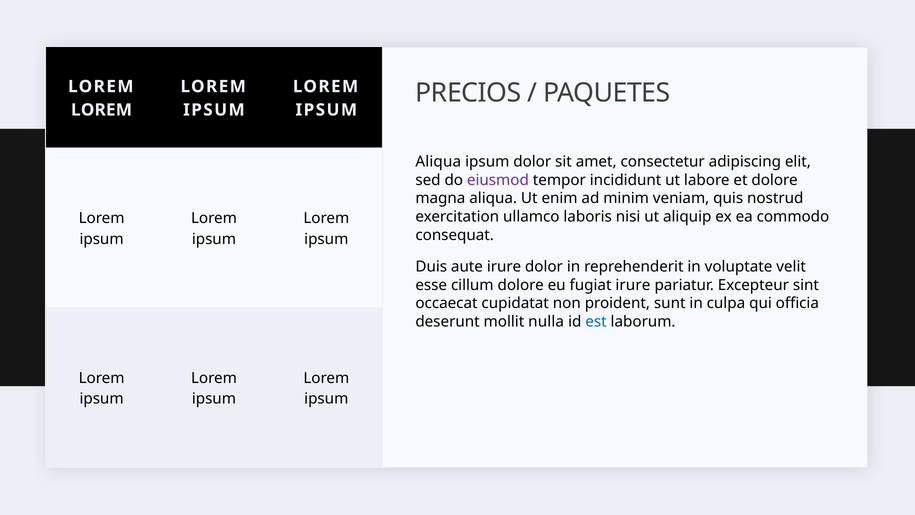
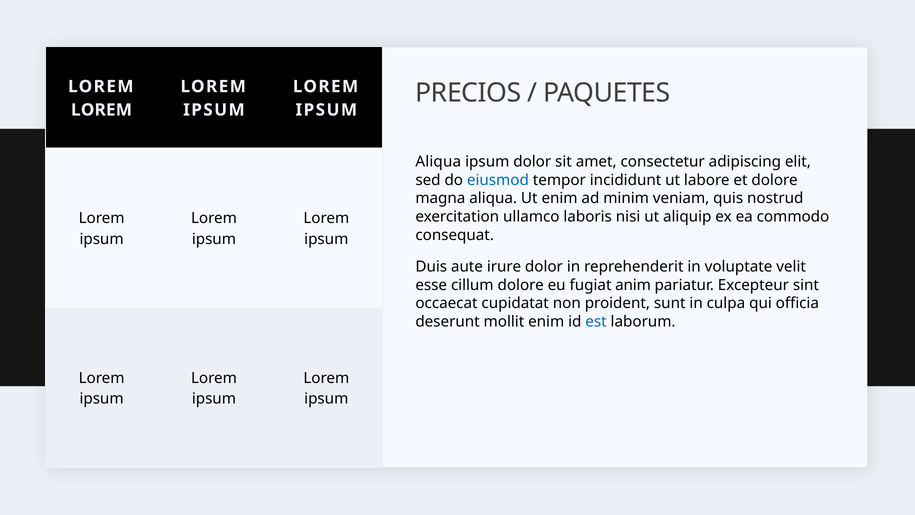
eiusmod colour: purple -> blue
fugiat irure: irure -> anim
mollit nulla: nulla -> enim
